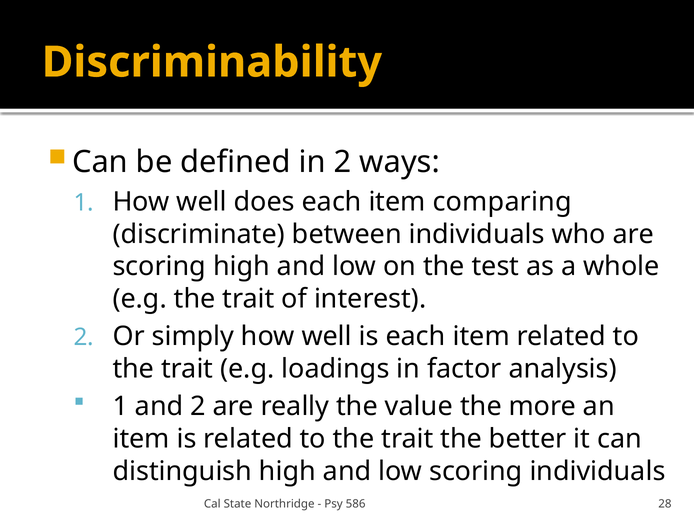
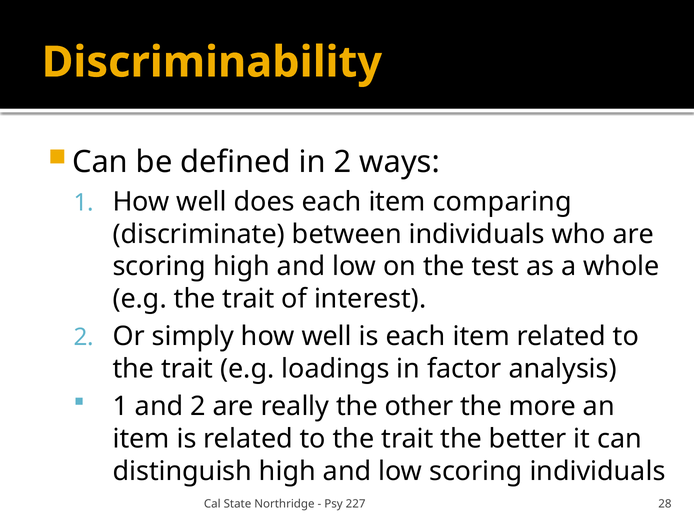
value: value -> other
586: 586 -> 227
